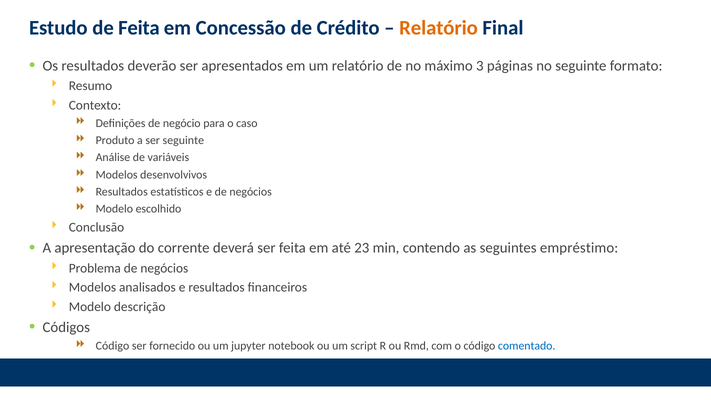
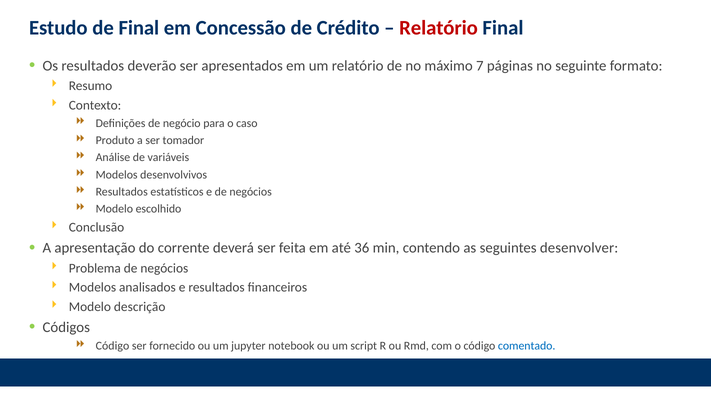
de Feita: Feita -> Final
Relatório at (439, 28) colour: orange -> red
3: 3 -> 7
ser seguinte: seguinte -> tomador
23: 23 -> 36
empréstimo: empréstimo -> desenvolver
